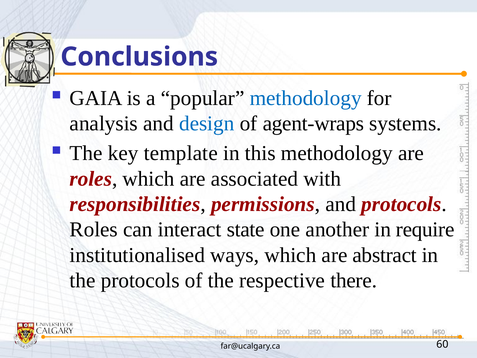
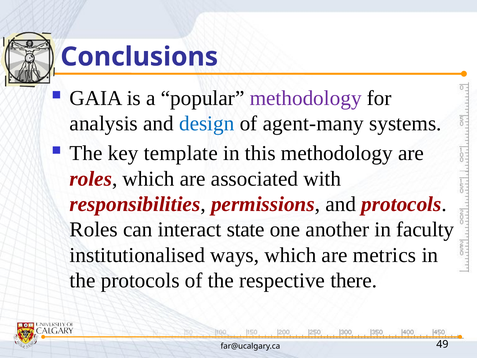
methodology at (306, 98) colour: blue -> purple
agent-wraps: agent-wraps -> agent-many
require: require -> faculty
abstract: abstract -> metrics
60: 60 -> 49
